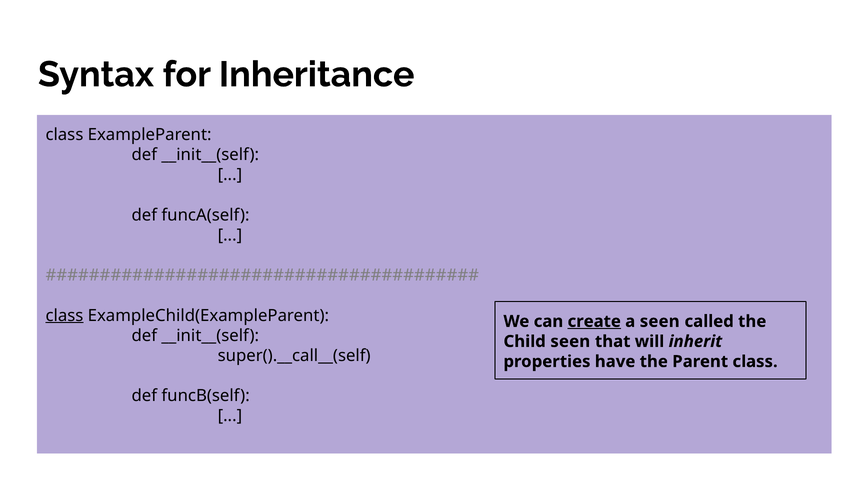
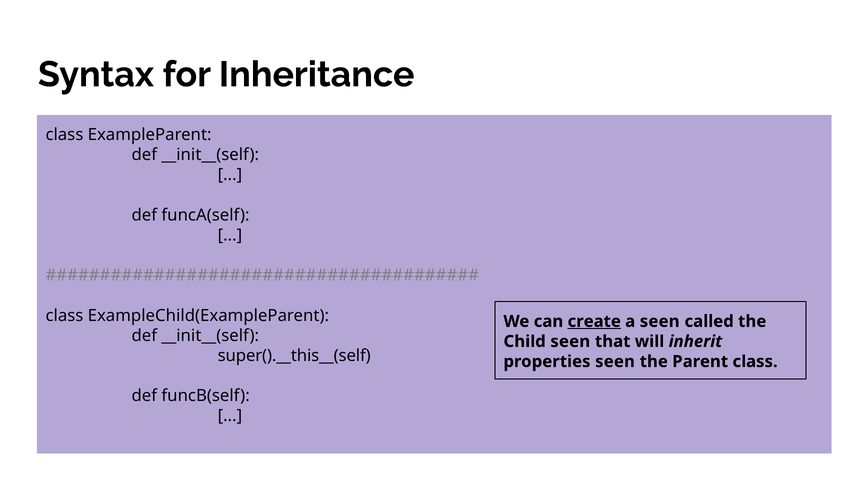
class at (64, 316) underline: present -> none
super().__call__(self: super().__call__(self -> super().__this__(self
properties have: have -> seen
